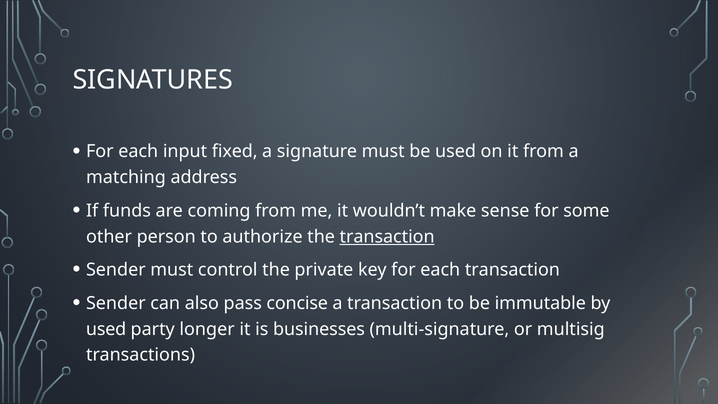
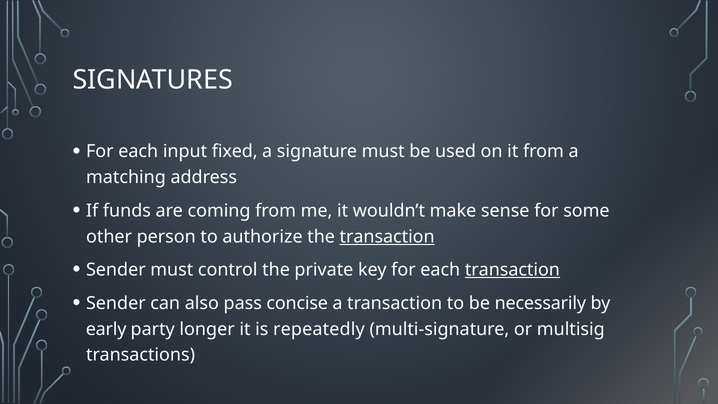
transaction at (512, 270) underline: none -> present
immutable: immutable -> necessarily
used at (106, 329): used -> early
businesses: businesses -> repeatedly
